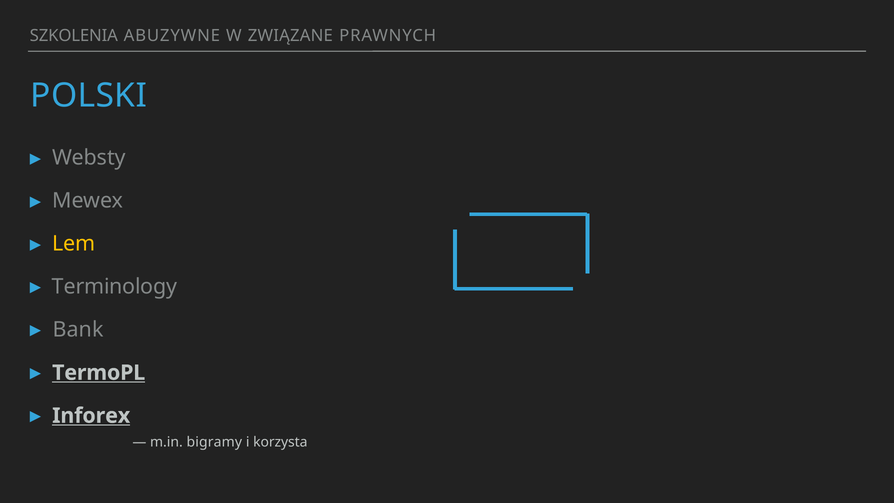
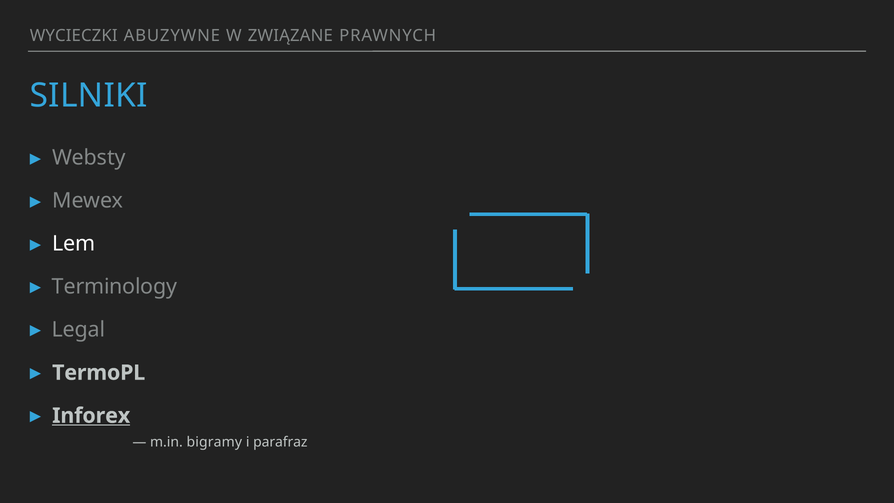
SZKOLENIA: SZKOLENIA -> WYCIECZKI
POLSKI: POLSKI -> SILNIKI
Lem colour: yellow -> white
Bank: Bank -> Legal
TermoPL underline: present -> none
korzysta: korzysta -> parafraz
